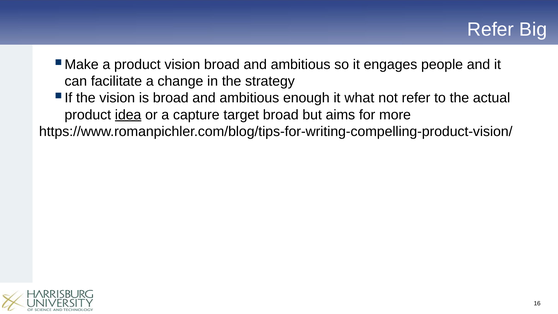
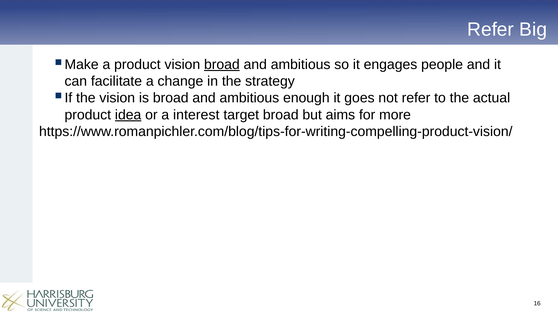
broad at (222, 64) underline: none -> present
what: what -> goes
capture: capture -> interest
